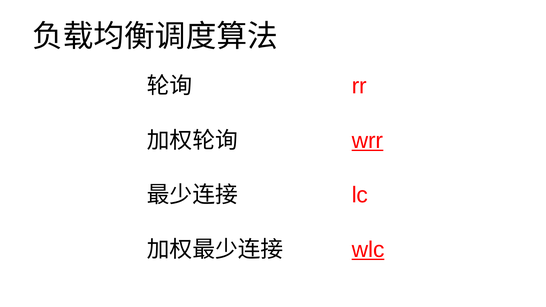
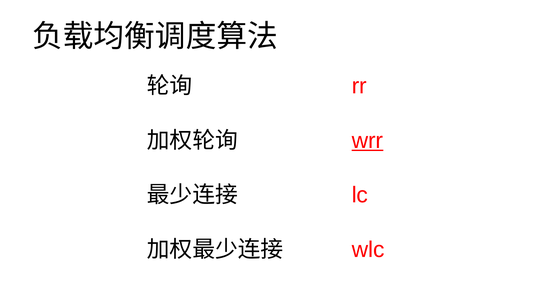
wlc underline: present -> none
